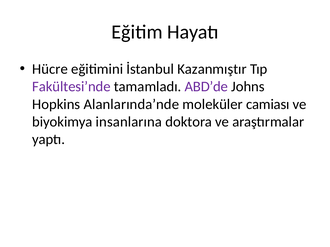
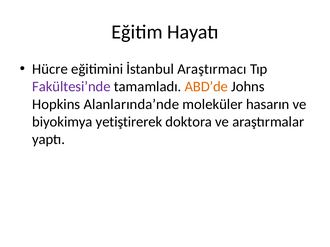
Kazanmıştır: Kazanmıştır -> Araştırmacı
ABD’de colour: purple -> orange
camiası: camiası -> hasarın
insanlarına: insanlarına -> yetiştirerek
